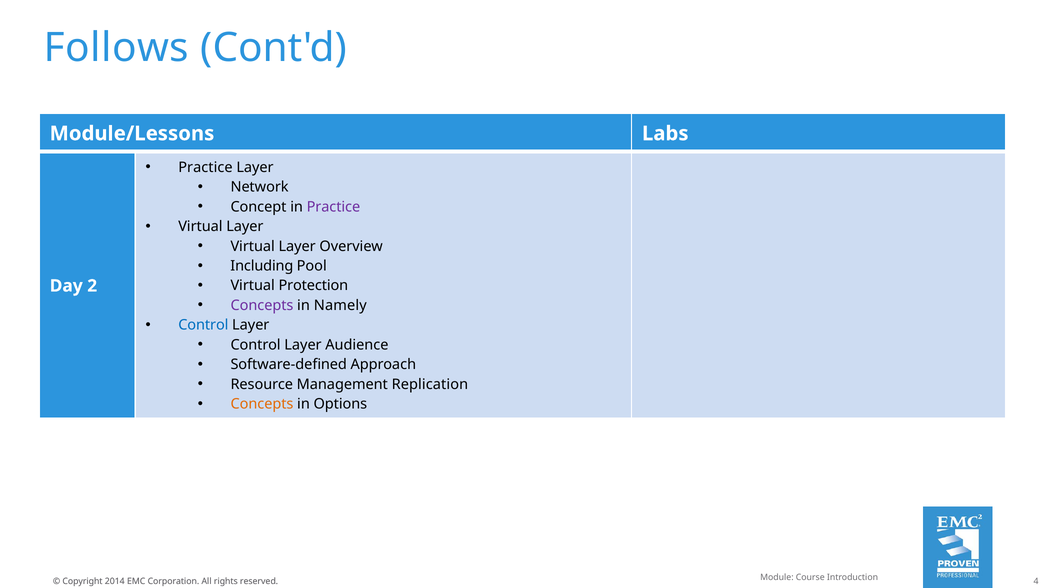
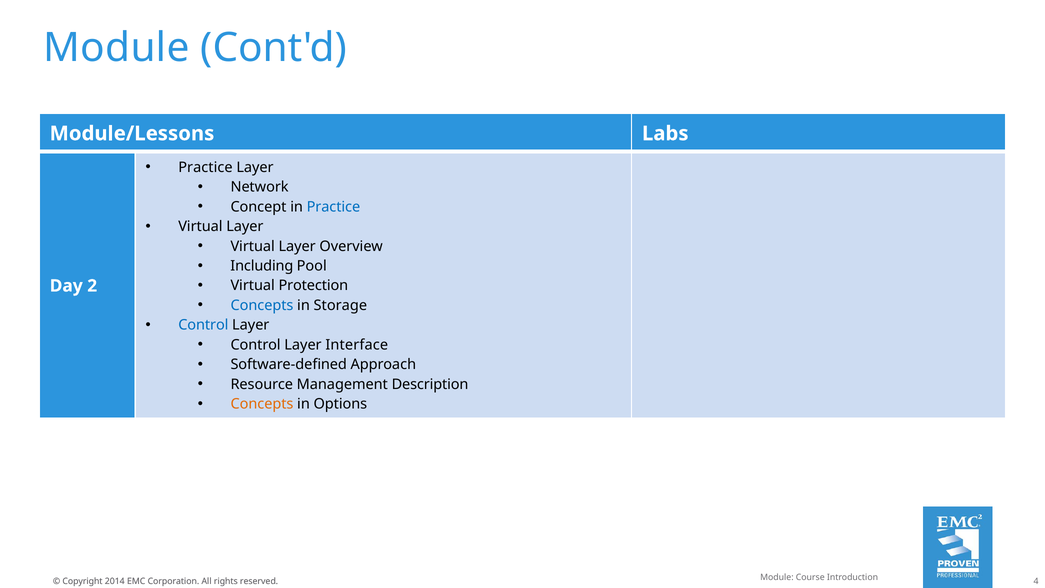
Follows at (116, 48): Follows -> Module
Practice at (333, 207) colour: purple -> blue
Concepts at (262, 305) colour: purple -> blue
Namely: Namely -> Storage
Audience: Audience -> Interface
Replication: Replication -> Description
